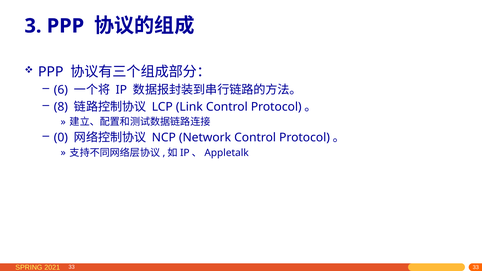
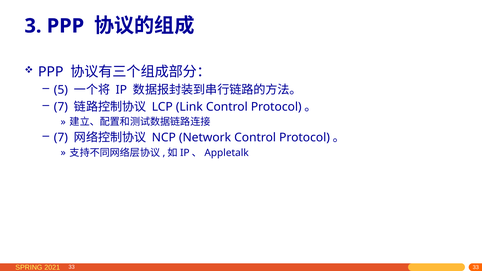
6: 6 -> 5
8 at (61, 107): 8 -> 7
0 at (61, 138): 0 -> 7
